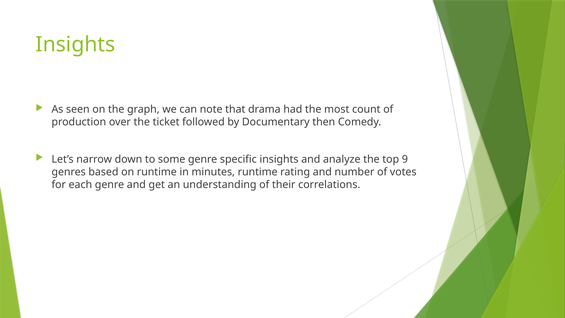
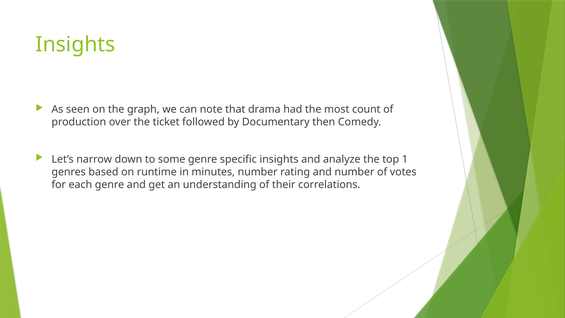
9: 9 -> 1
minutes runtime: runtime -> number
